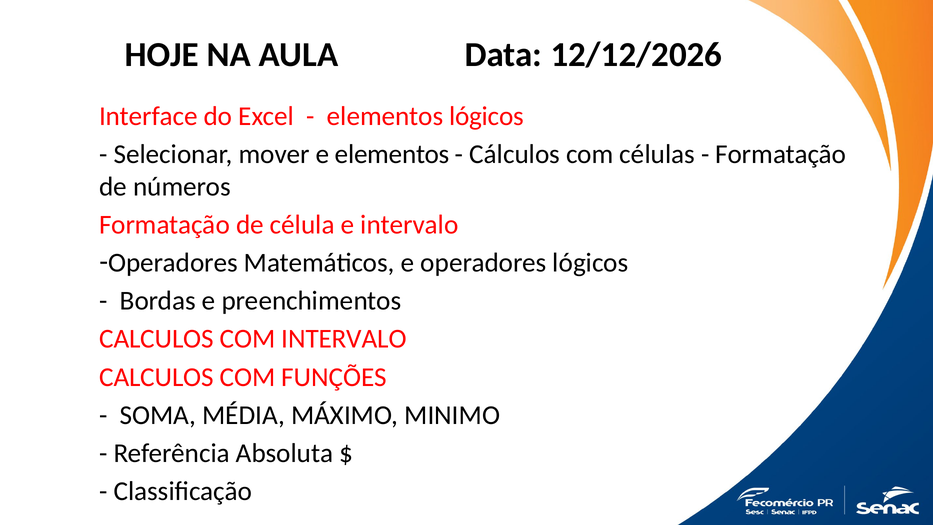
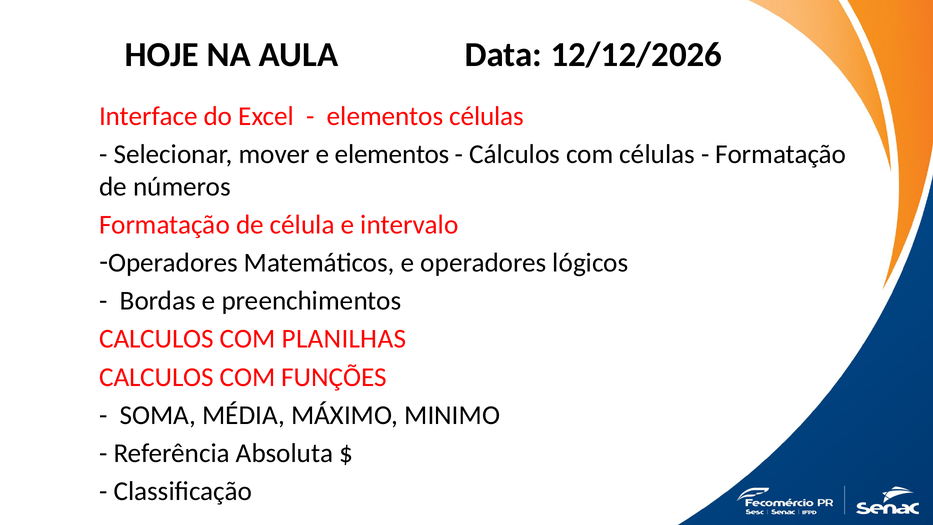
elementos lógicos: lógicos -> células
COM INTERVALO: INTERVALO -> PLANILHAS
